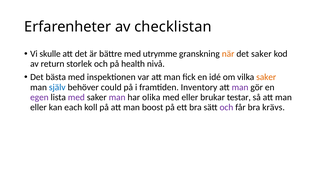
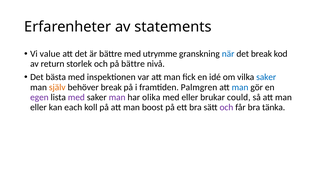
checklistan: checklistan -> statements
skulle: skulle -> value
när colour: orange -> blue
det saker: saker -> break
på health: health -> bättre
saker at (266, 77) colour: orange -> blue
själv colour: blue -> orange
behöver could: could -> break
Inventory: Inventory -> Palmgren
man at (240, 87) colour: purple -> blue
testar: testar -> could
krävs: krävs -> tänka
